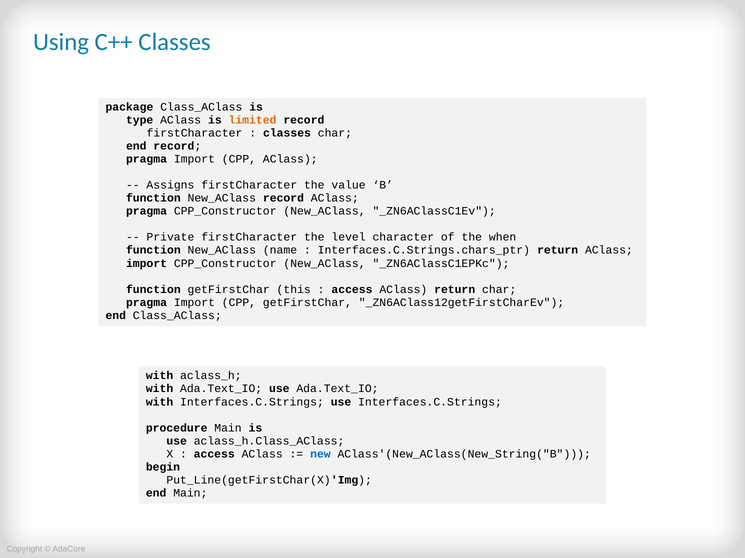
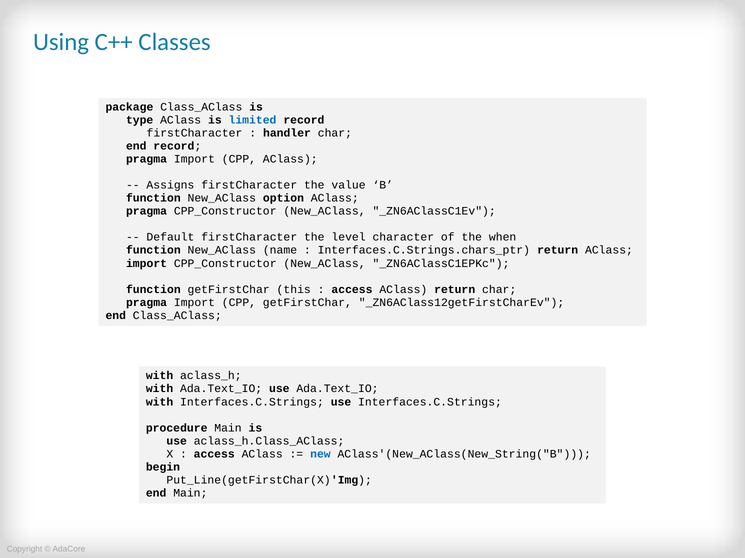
limited colour: orange -> blue
classes at (287, 133): classes -> handler
record at (283, 198): record -> option
Private: Private -> Default
